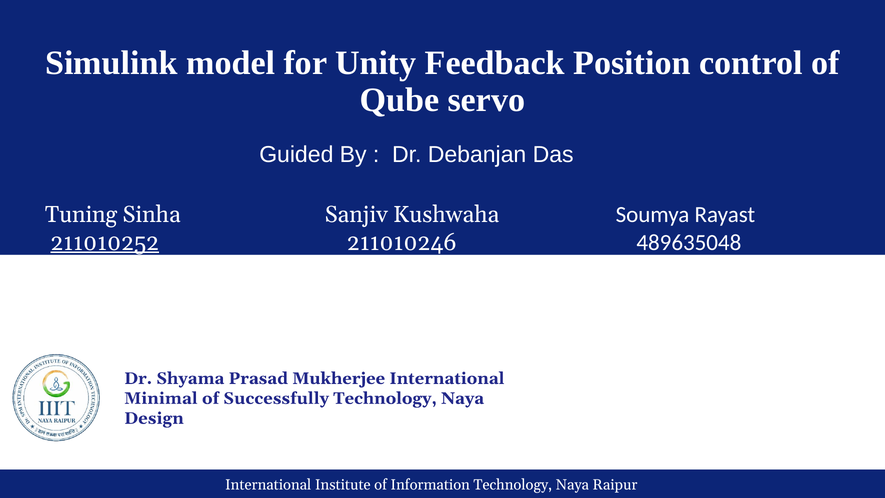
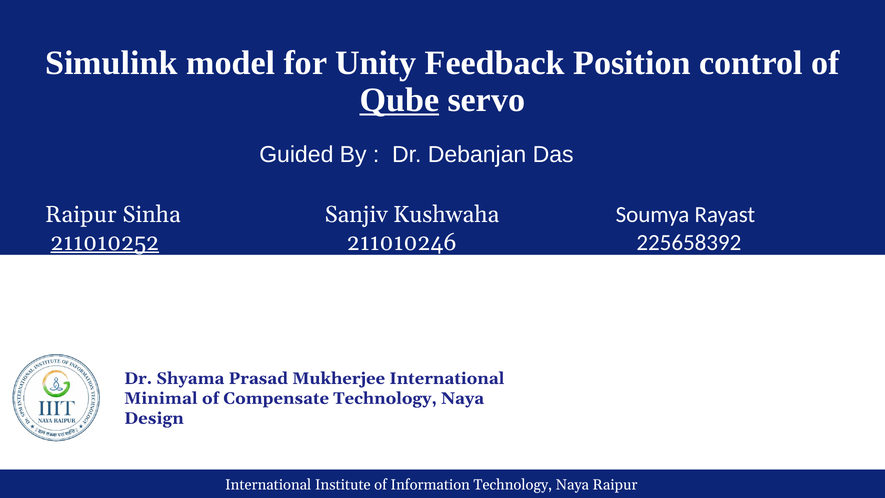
Qube underline: none -> present
Tuning at (81, 215): Tuning -> Raipur
489635048: 489635048 -> 225658392
Successfully: Successfully -> Compensate
